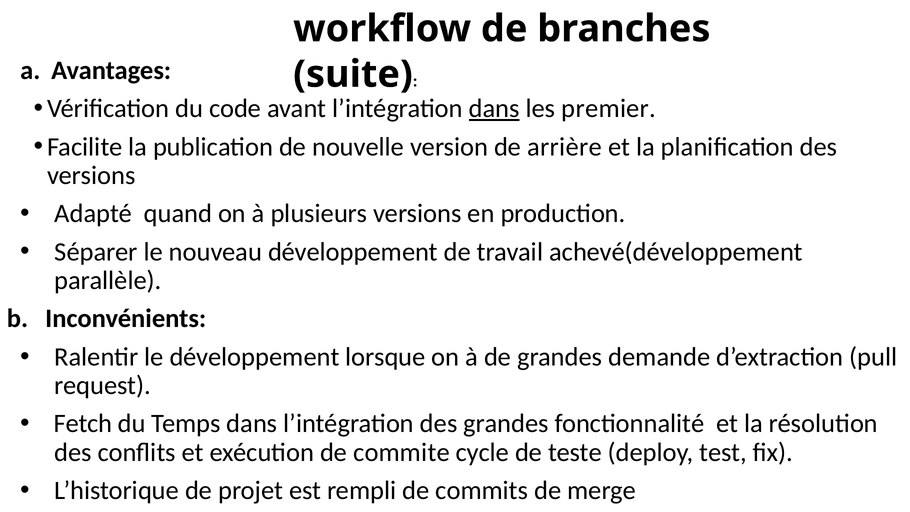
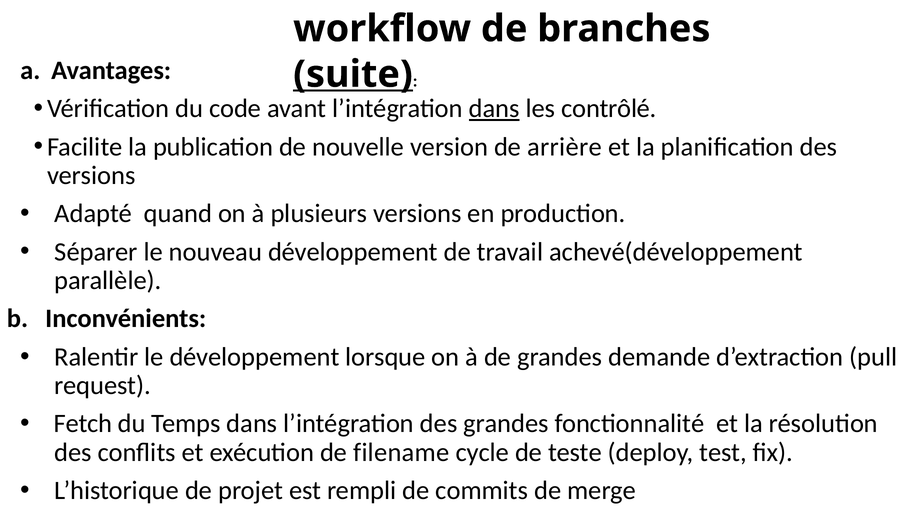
suite underline: none -> present
premier: premier -> contrôlé
commite: commite -> filename
